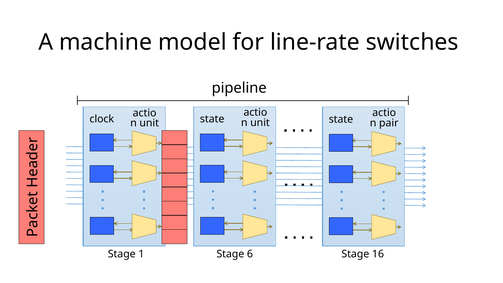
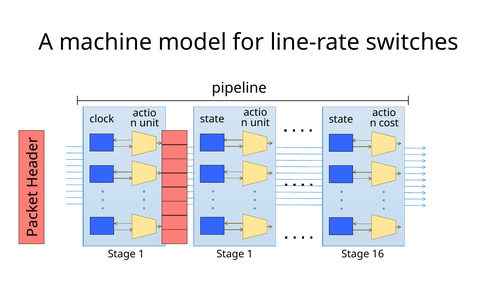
pair: pair -> cost
1 Stage 6: 6 -> 1
